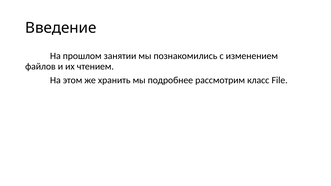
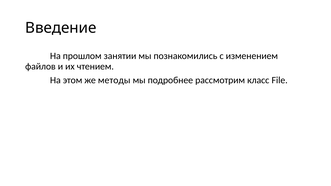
хранить: хранить -> методы
